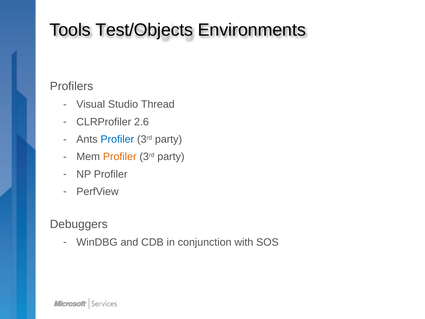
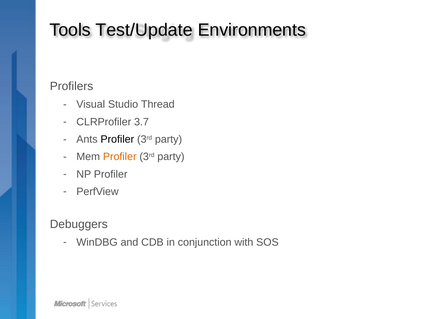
Test/Objects: Test/Objects -> Test/Update
2.6: 2.6 -> 3.7
Profiler at (117, 139) colour: blue -> black
